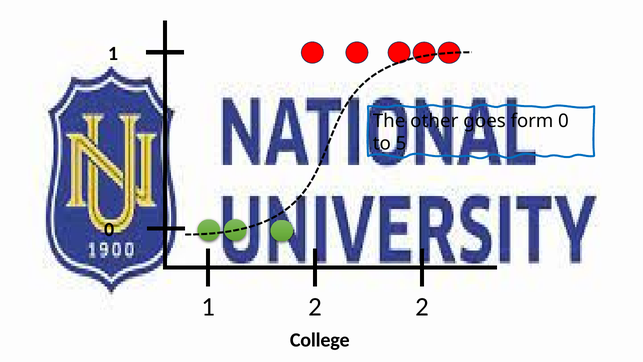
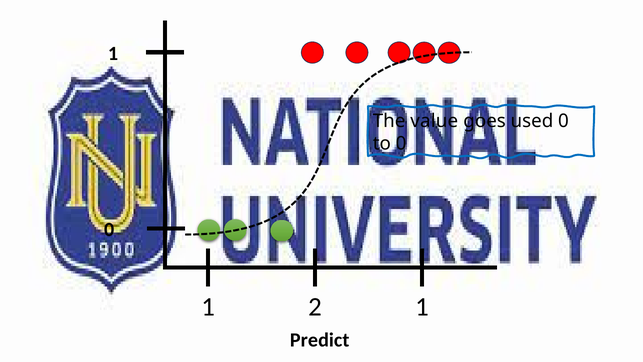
other: other -> value
form: form -> used
to 5: 5 -> 0
2 2: 2 -> 1
College: College -> Predict
